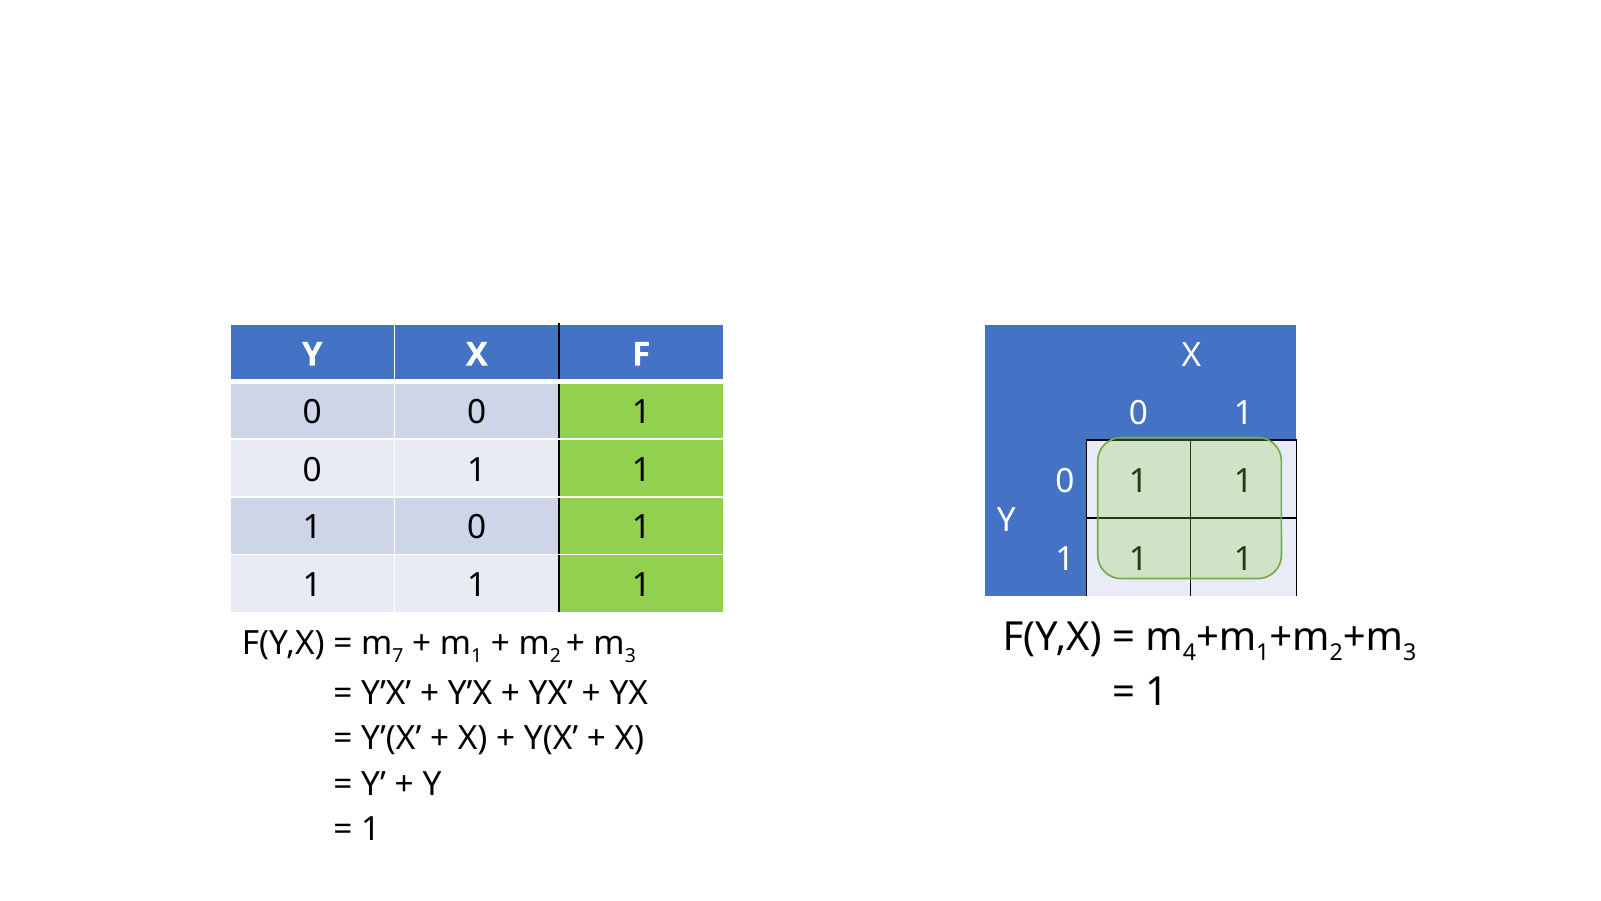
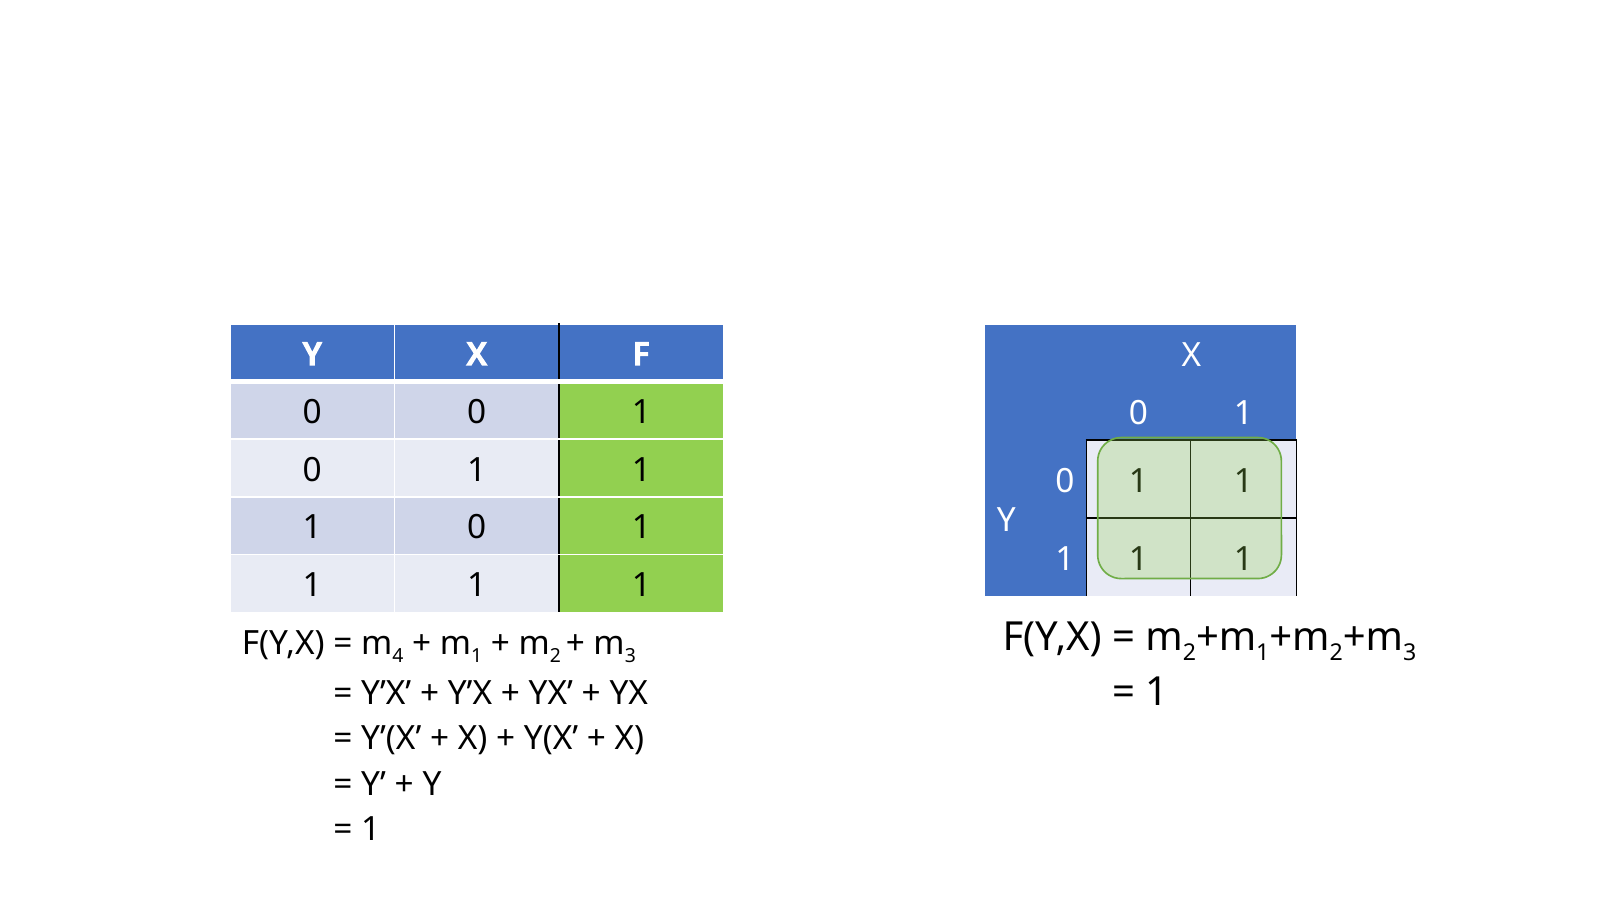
4 at (1189, 652): 4 -> 2
7: 7 -> 4
